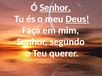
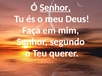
Deus underline: present -> none
